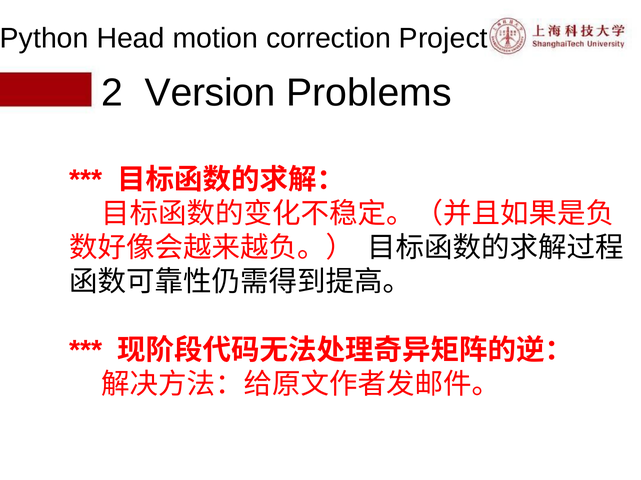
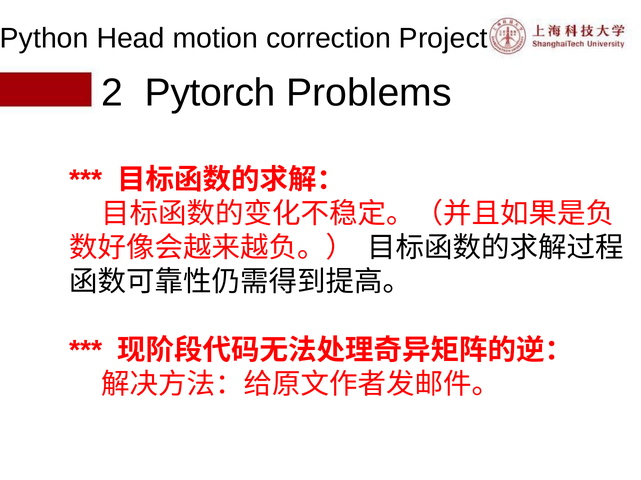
Version: Version -> Pytorch
